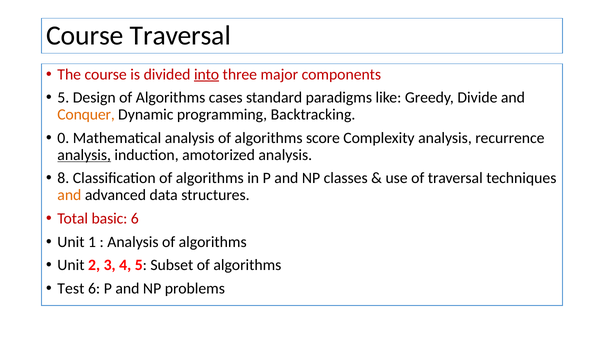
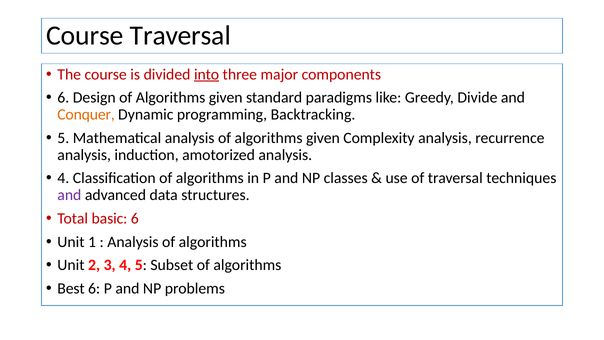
5 at (63, 98): 5 -> 6
Design of Algorithms cases: cases -> given
0 at (63, 138): 0 -> 5
analysis of algorithms score: score -> given
analysis at (84, 155) underline: present -> none
8 at (63, 178): 8 -> 4
and at (69, 195) colour: orange -> purple
Test: Test -> Best
